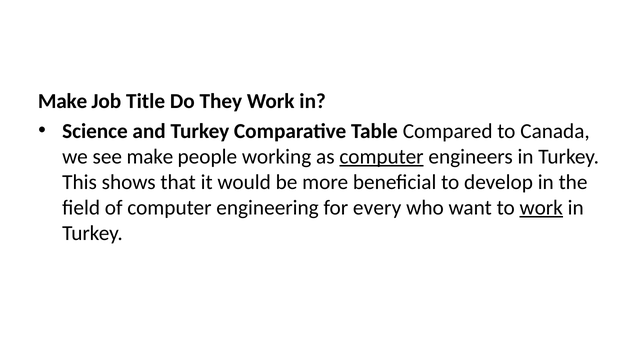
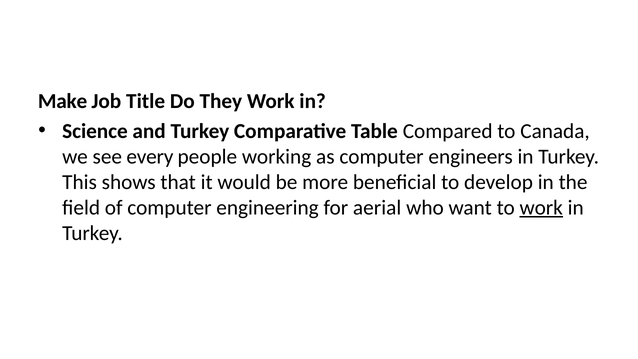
see make: make -> every
computer at (382, 156) underline: present -> none
every: every -> aerial
